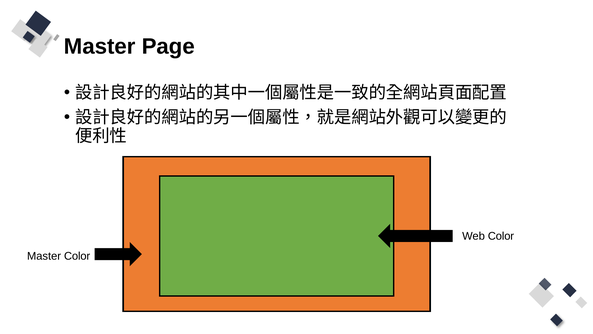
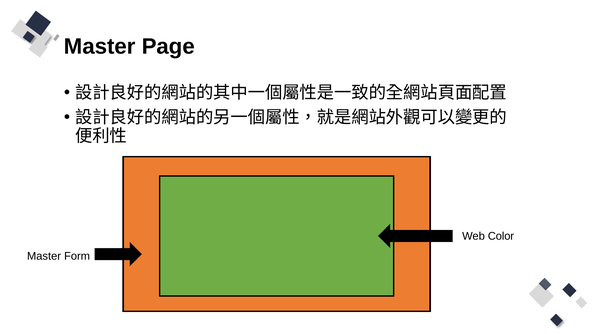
Master Color: Color -> Form
